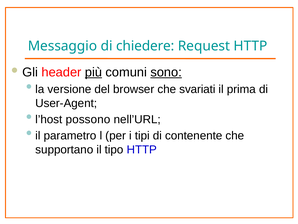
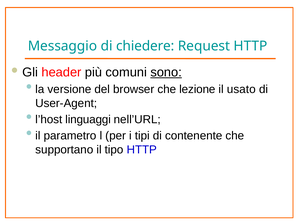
più underline: present -> none
svariati: svariati -> lezione
prima: prima -> usato
possono: possono -> linguaggi
